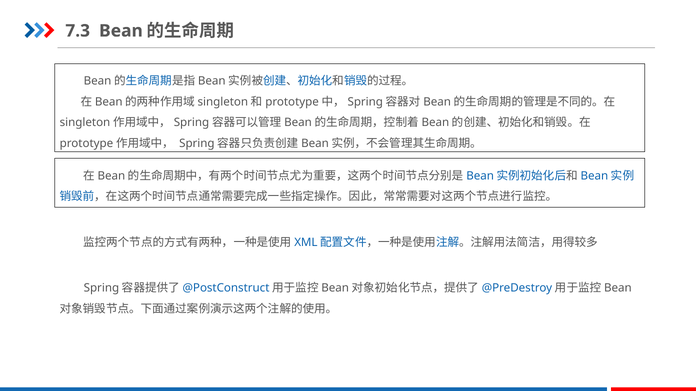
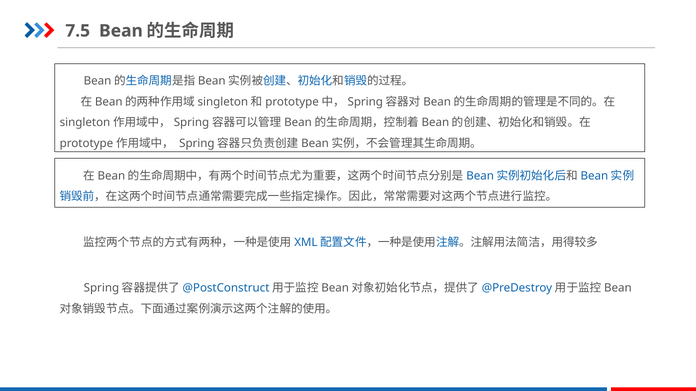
7.3: 7.3 -> 7.5
